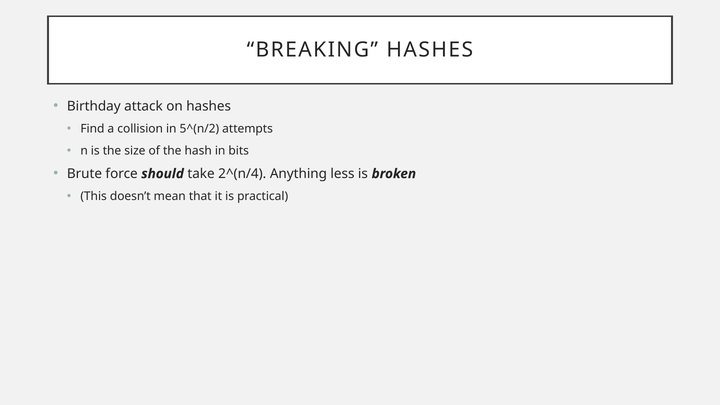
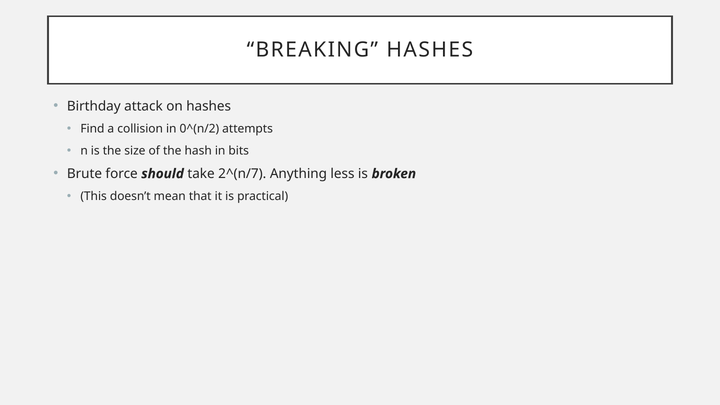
5^(n/2: 5^(n/2 -> 0^(n/2
2^(n/4: 2^(n/4 -> 2^(n/7
